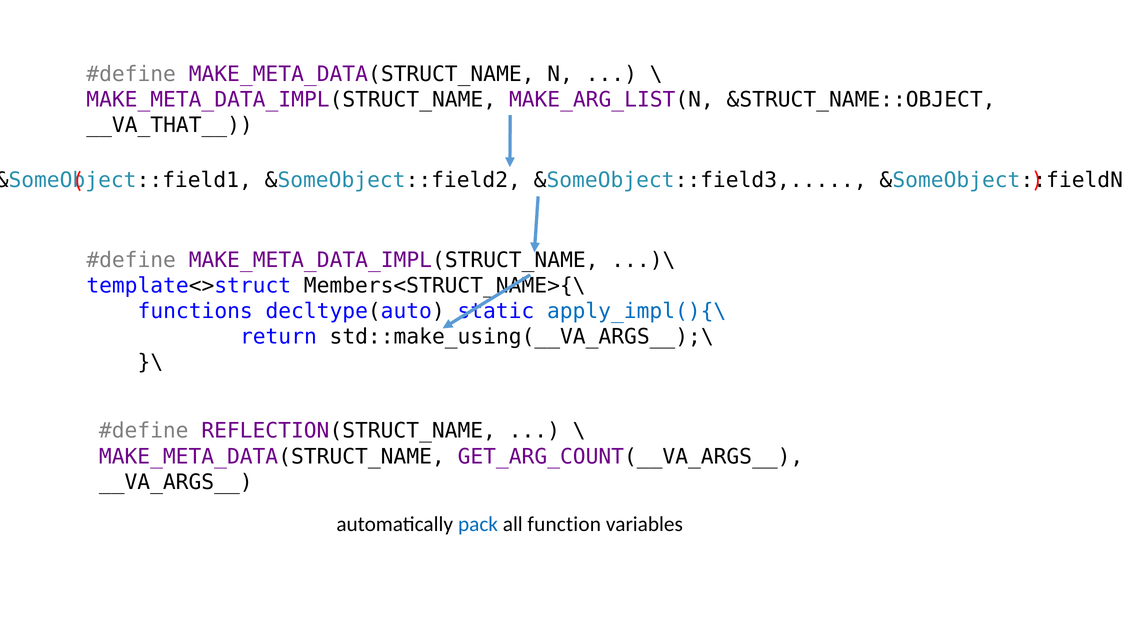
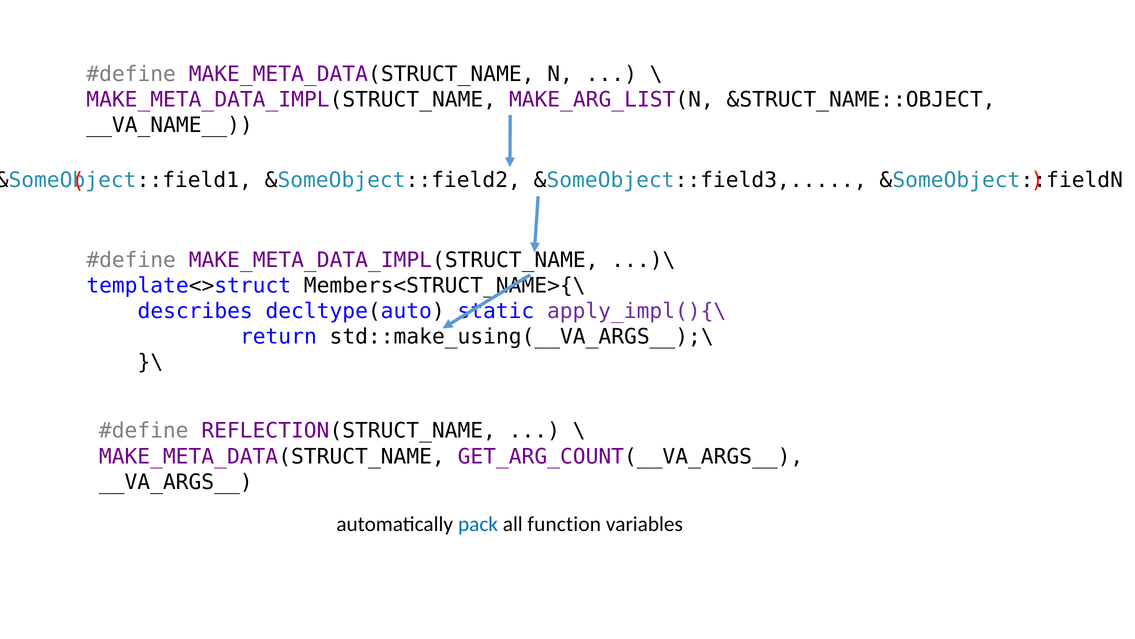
__VA_THAT__: __VA_THAT__ -> __VA_NAME__
functions: functions -> describes
apply_impl(){\ colour: blue -> purple
